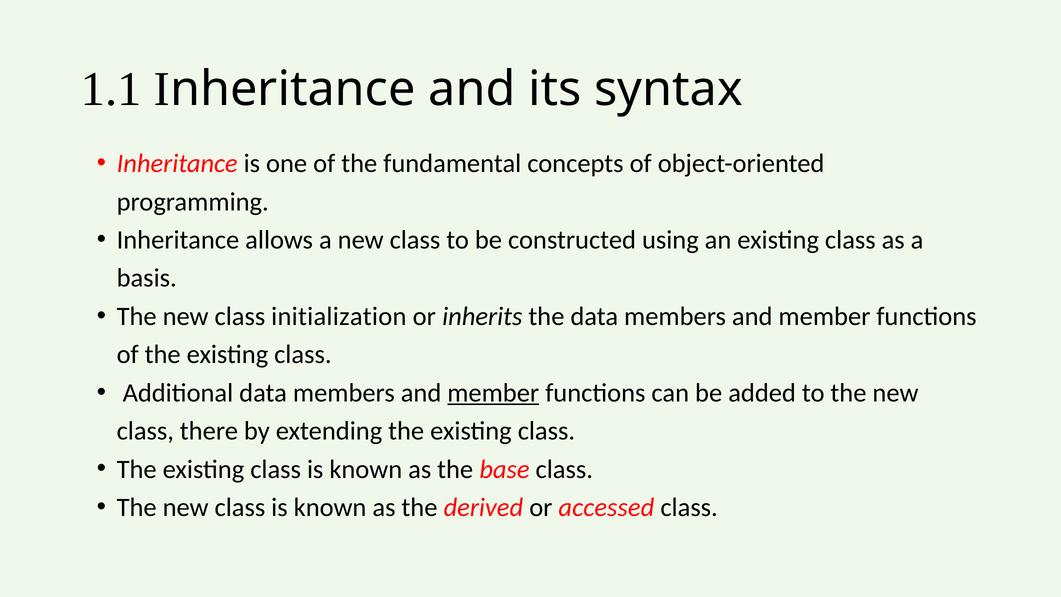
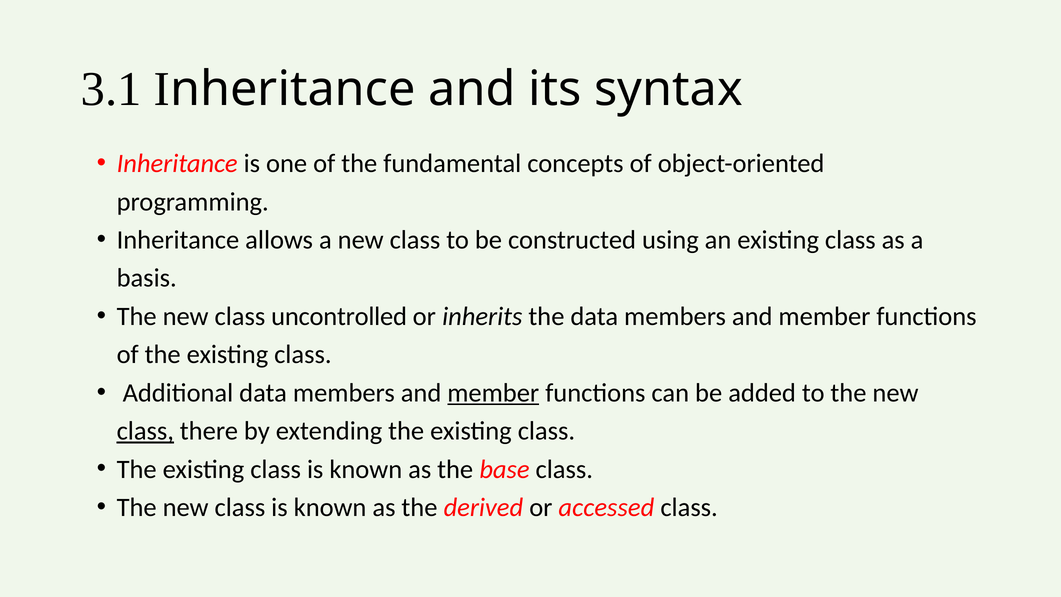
1.1: 1.1 -> 3.1
initialization: initialization -> uncontrolled
class at (145, 431) underline: none -> present
